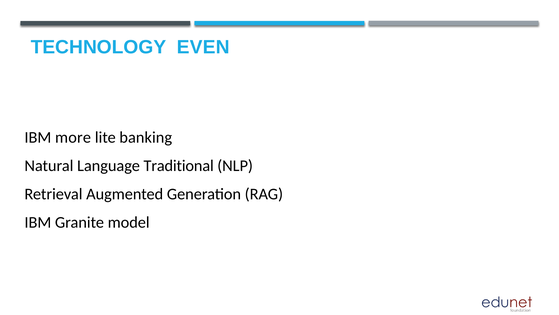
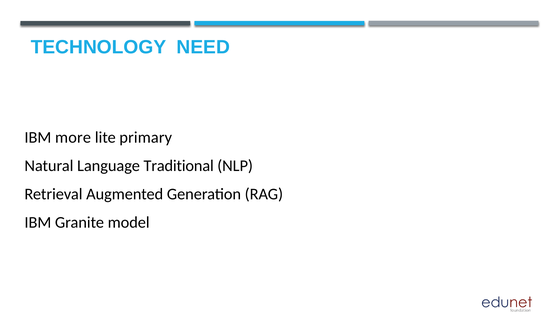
EVEN: EVEN -> NEED
banking: banking -> primary
